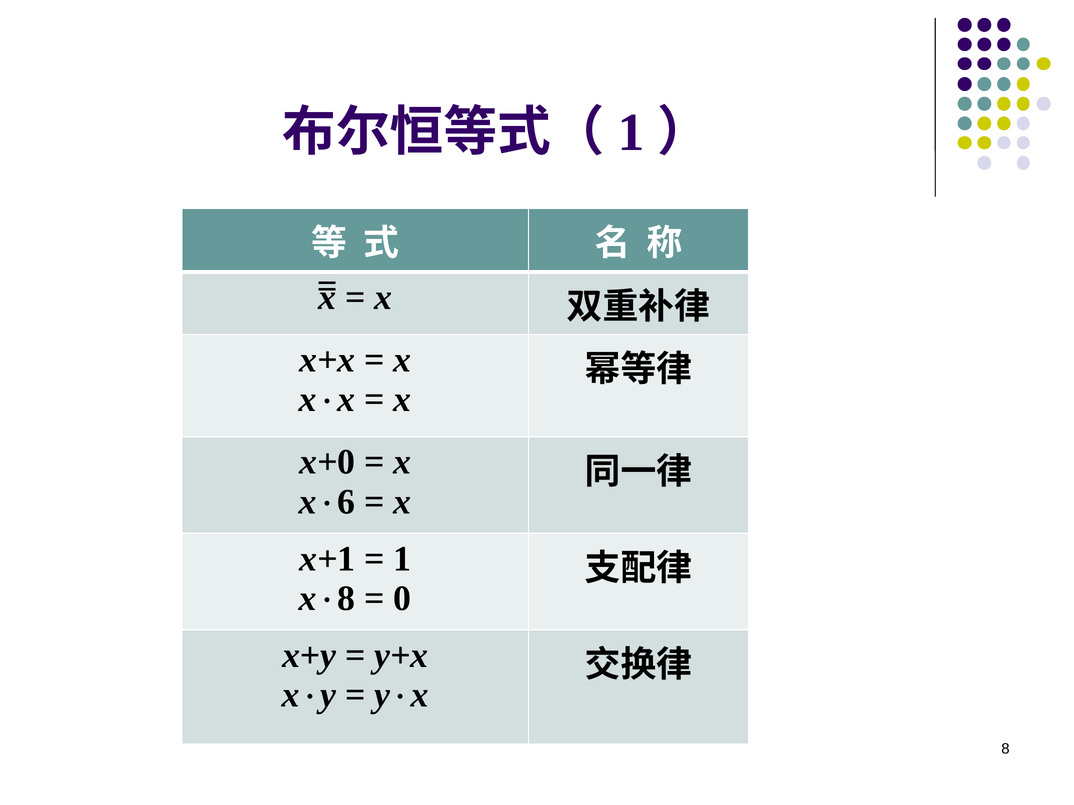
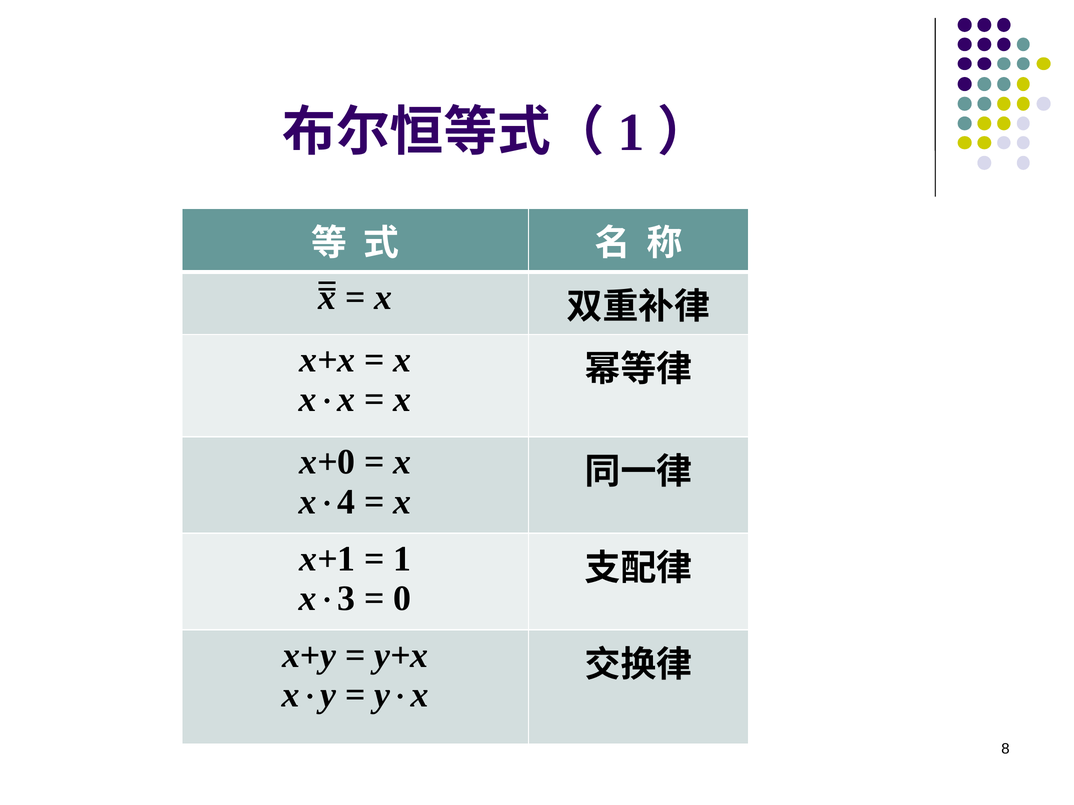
6: 6 -> 4
8 at (346, 599): 8 -> 3
